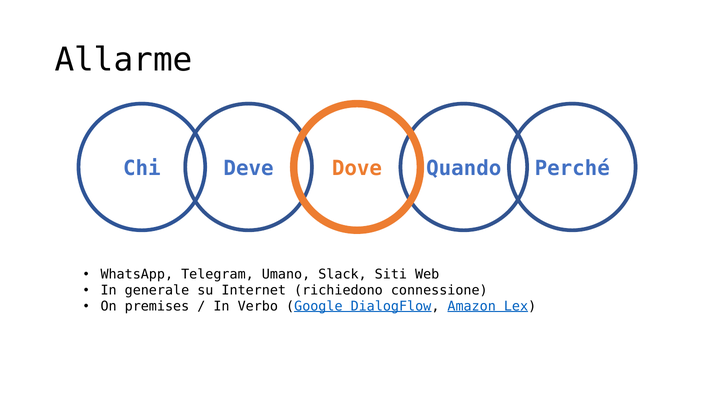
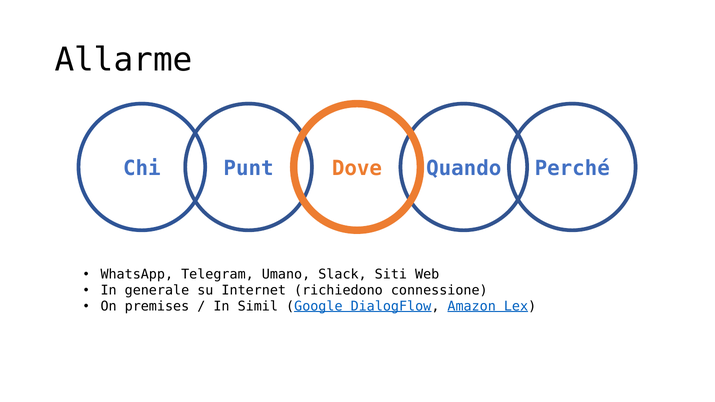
Deve: Deve -> Punt
Verbo: Verbo -> Simil
